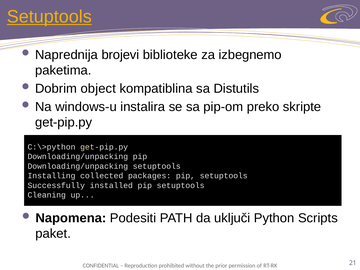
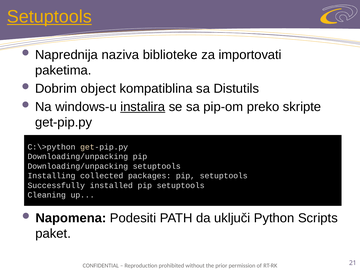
brojevi: brojevi -> naziva
izbegnemo: izbegnemo -> importovati
instalira underline: none -> present
